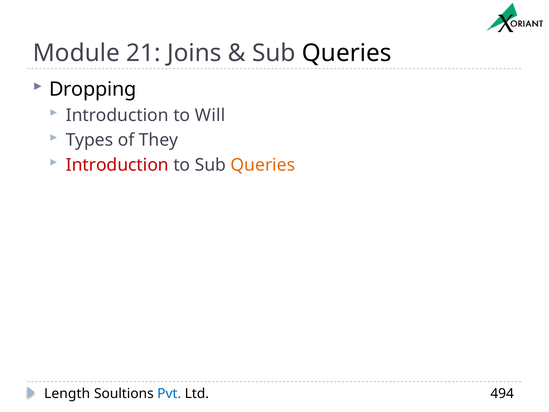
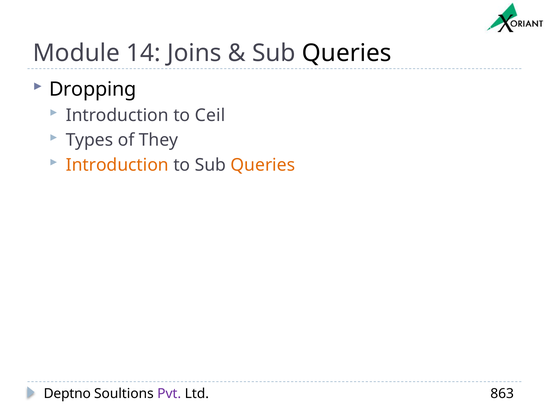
21: 21 -> 14
Will: Will -> Ceil
Introduction at (117, 165) colour: red -> orange
Length: Length -> Deptno
Pvt colour: blue -> purple
494: 494 -> 863
